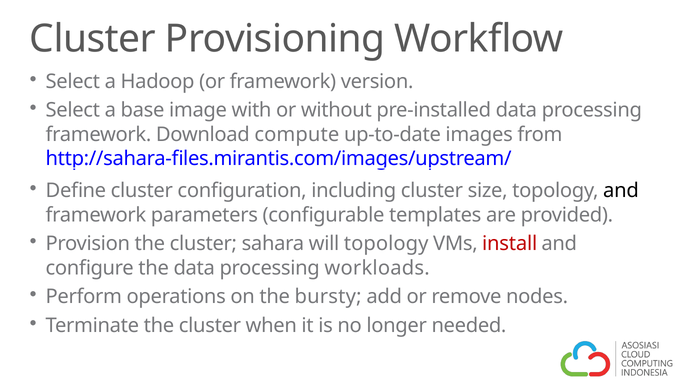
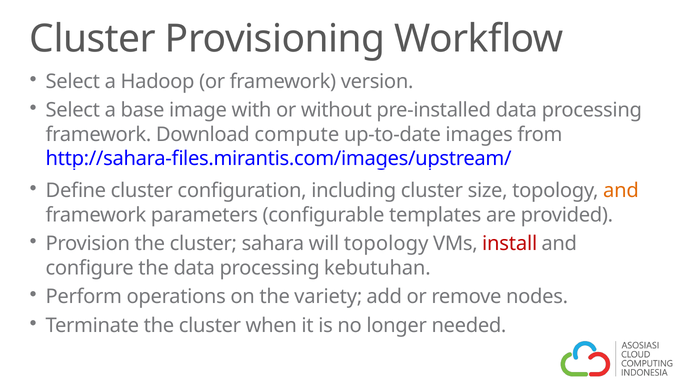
and at (621, 191) colour: black -> orange
workloads: workloads -> kebutuhan
bursty: bursty -> variety
